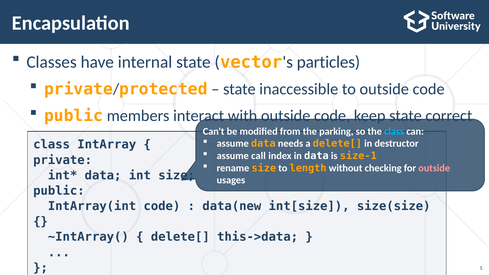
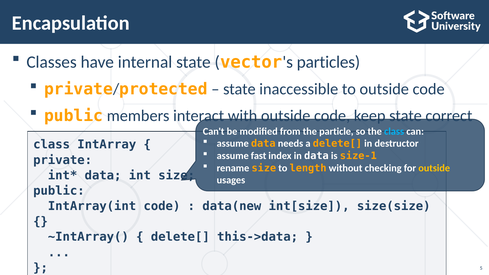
parking: parking -> particle
call: call -> fast
outside at (434, 168) colour: pink -> yellow
